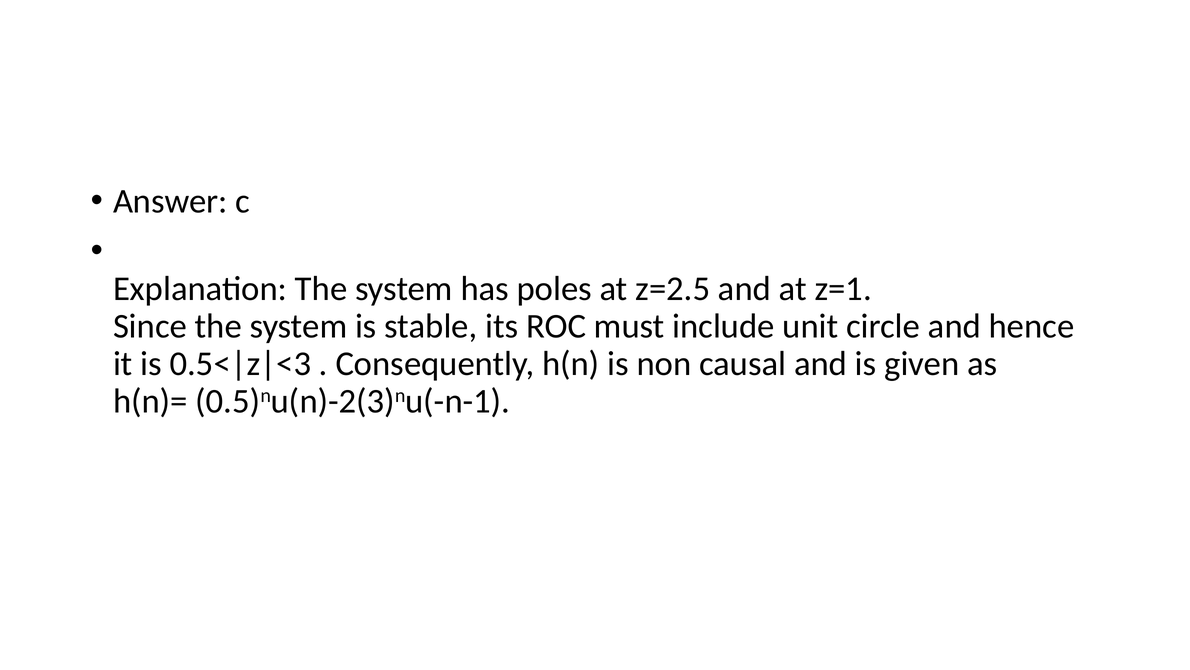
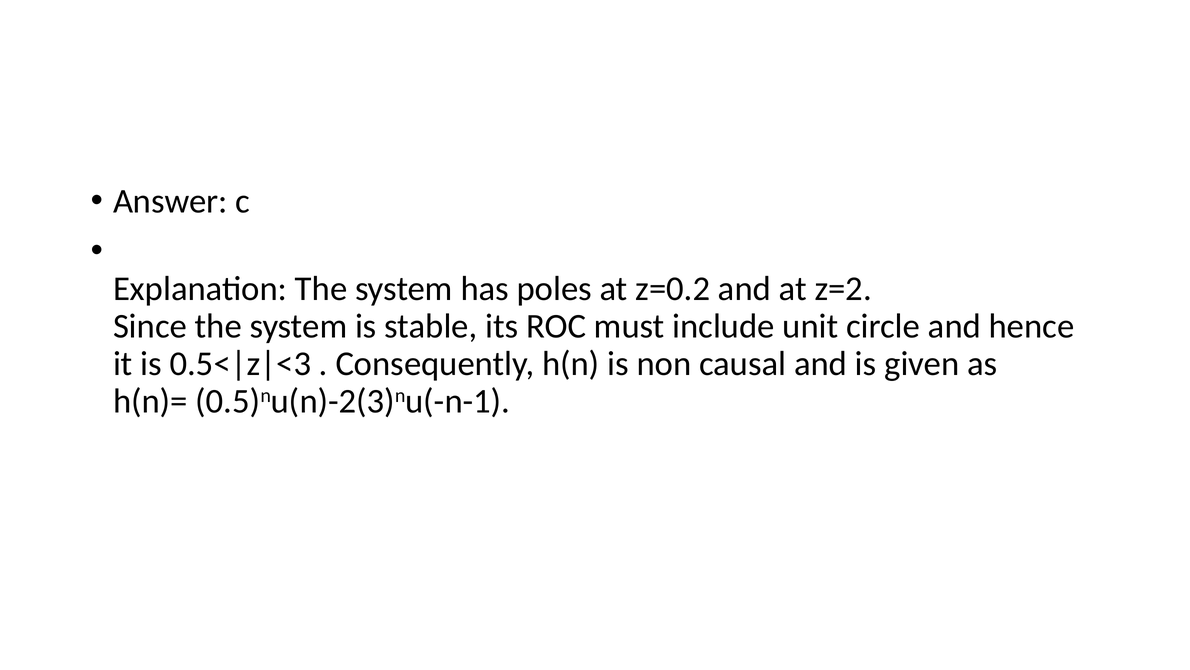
z=2.5: z=2.5 -> z=0.2
z=1: z=1 -> z=2
